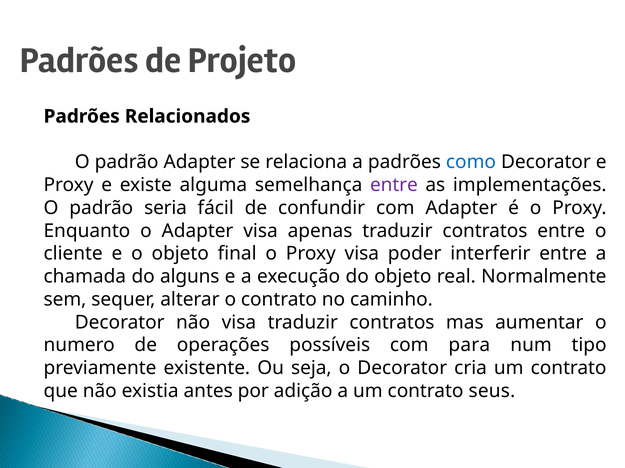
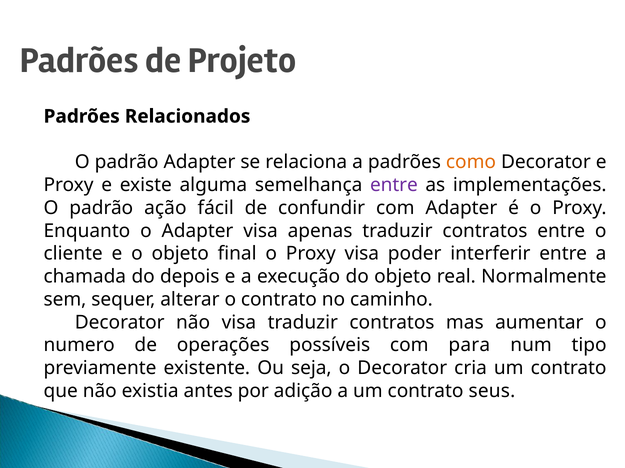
como colour: blue -> orange
seria: seria -> ação
alguns: alguns -> depois
